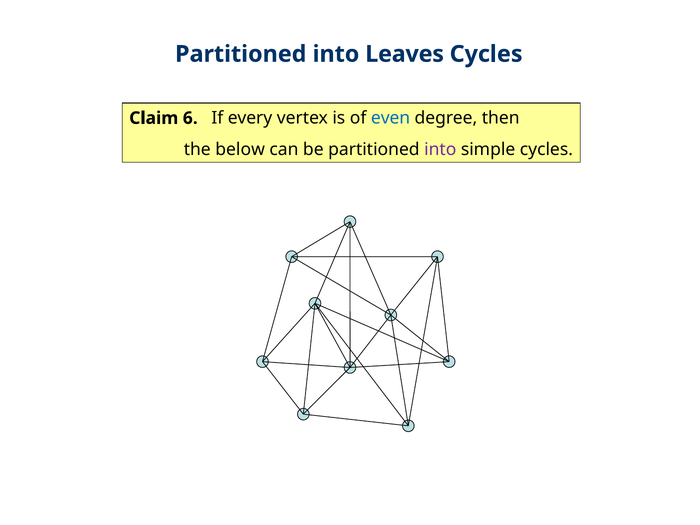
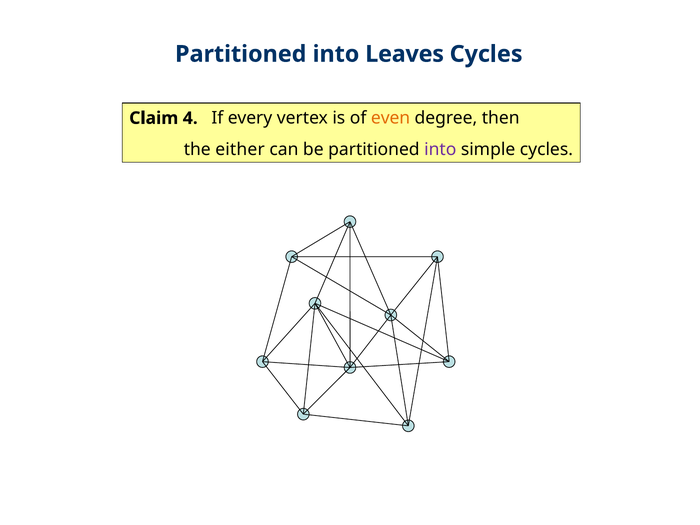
6: 6 -> 4
even colour: blue -> orange
below: below -> either
